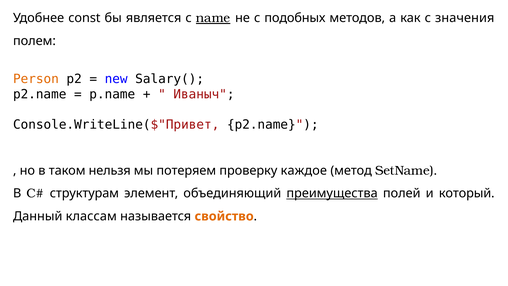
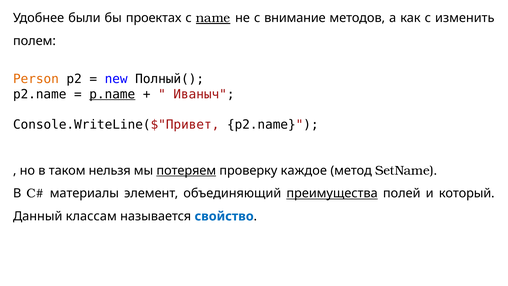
const: const -> были
является: является -> проектах
подобных: подобных -> внимание
значения: значения -> изменить
Salary(: Salary( -> Полный(
p.name underline: none -> present
потеряем underline: none -> present
структурам: структурам -> материалы
свойство colour: orange -> blue
